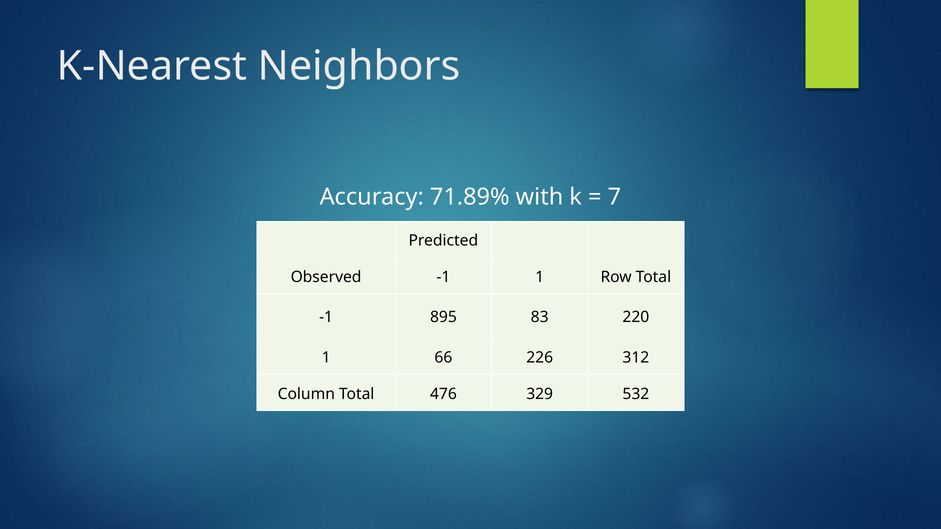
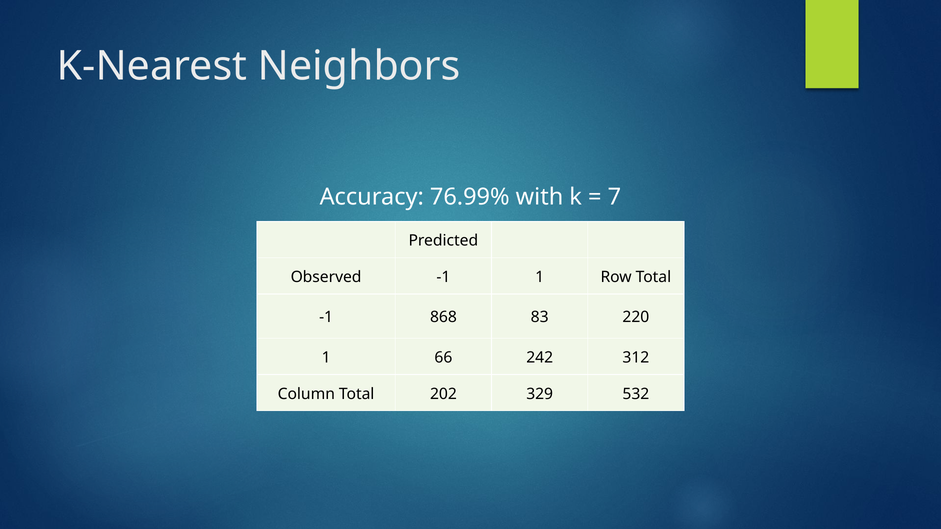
71.89%: 71.89% -> 76.99%
895: 895 -> 868
226: 226 -> 242
476: 476 -> 202
